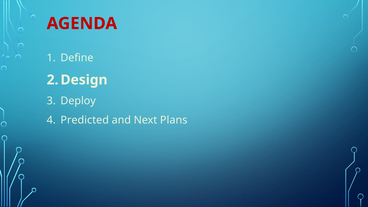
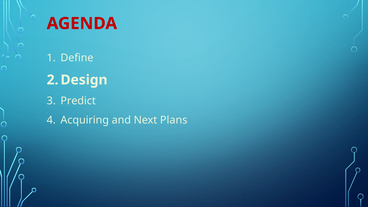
Deploy: Deploy -> Predict
Predicted: Predicted -> Acquiring
